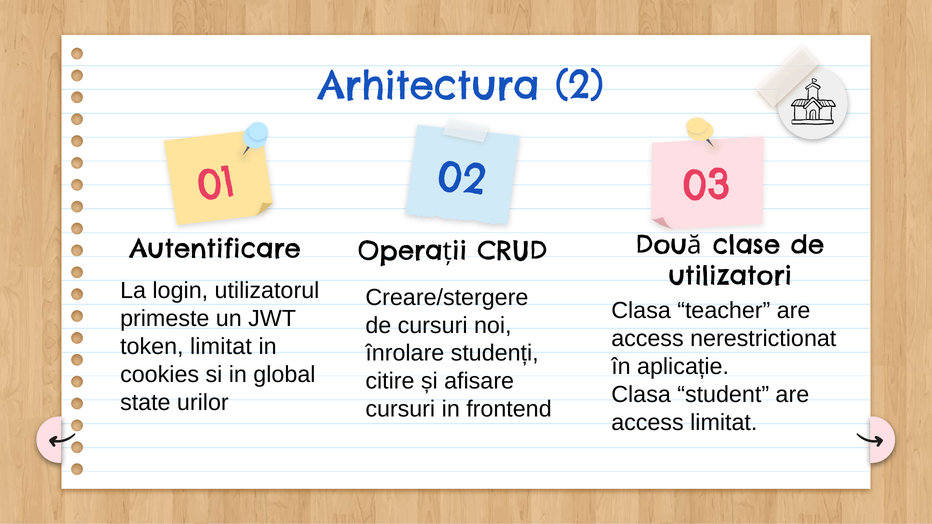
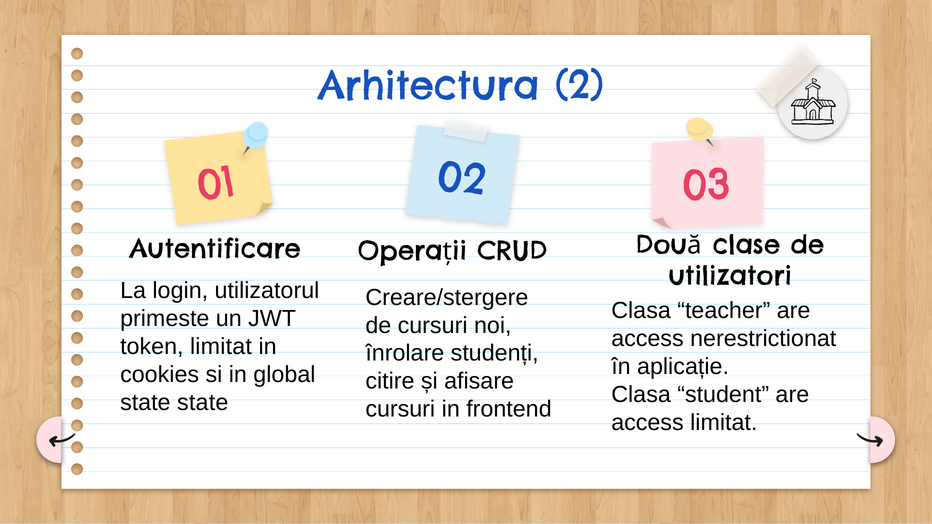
state urilor: urilor -> state
